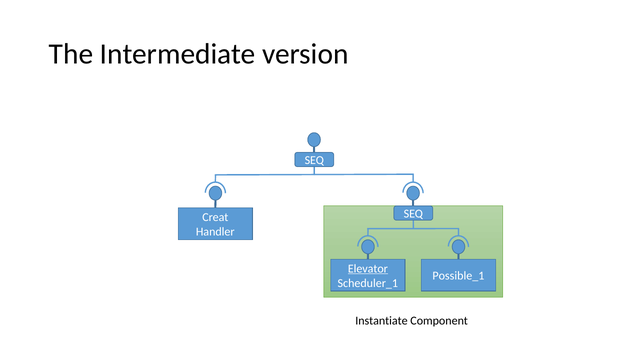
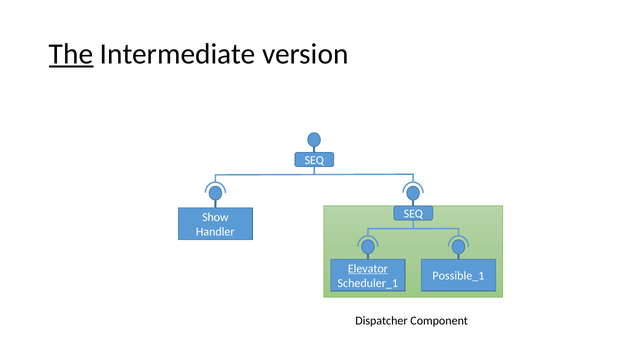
The underline: none -> present
Creat: Creat -> Show
Instantiate: Instantiate -> Dispatcher
